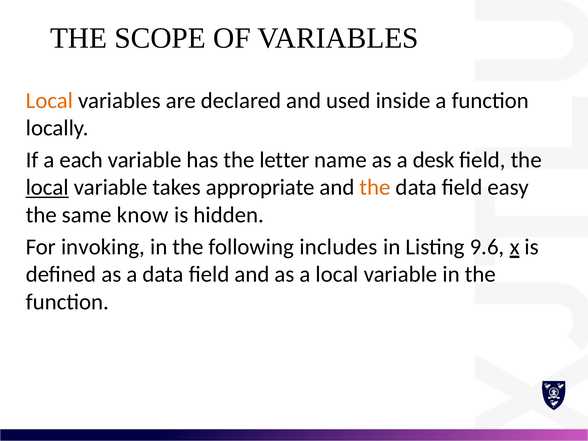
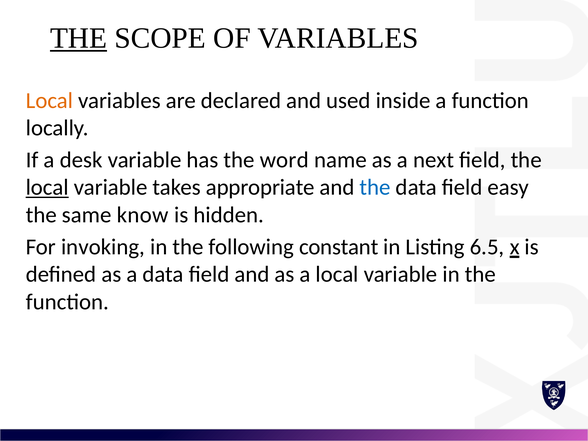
THE at (79, 38) underline: none -> present
each: each -> desk
letter: letter -> word
desk: desk -> next
the at (375, 187) colour: orange -> blue
includes: includes -> constant
9.6: 9.6 -> 6.5
